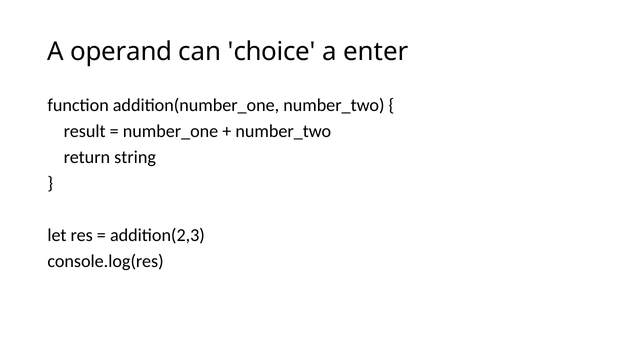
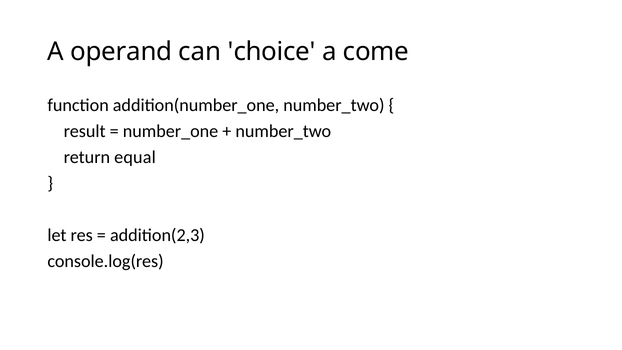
enter: enter -> come
string: string -> equal
